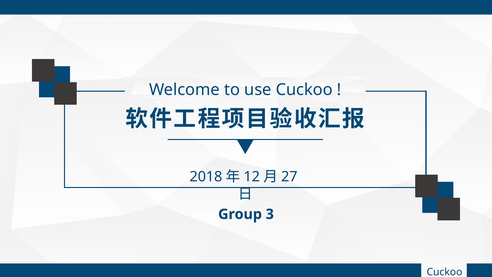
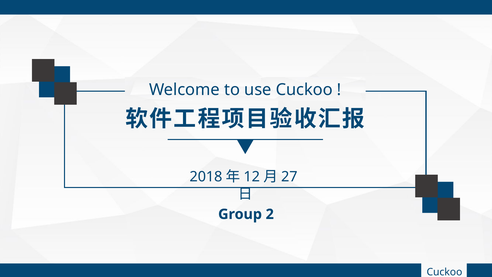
3: 3 -> 2
